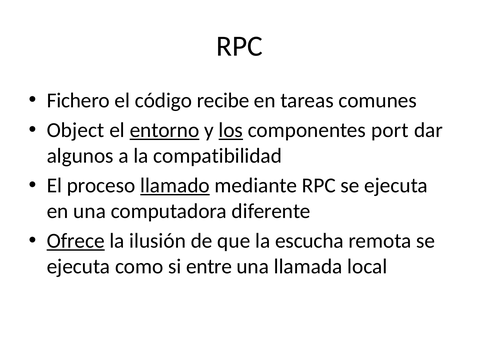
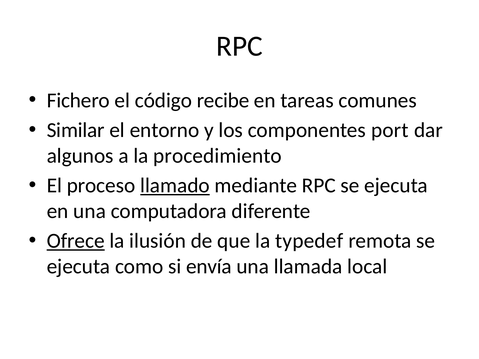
Object: Object -> Similar
entorno underline: present -> none
los underline: present -> none
compatibilidad: compatibilidad -> procedimiento
escucha: escucha -> typedef
entre: entre -> envía
